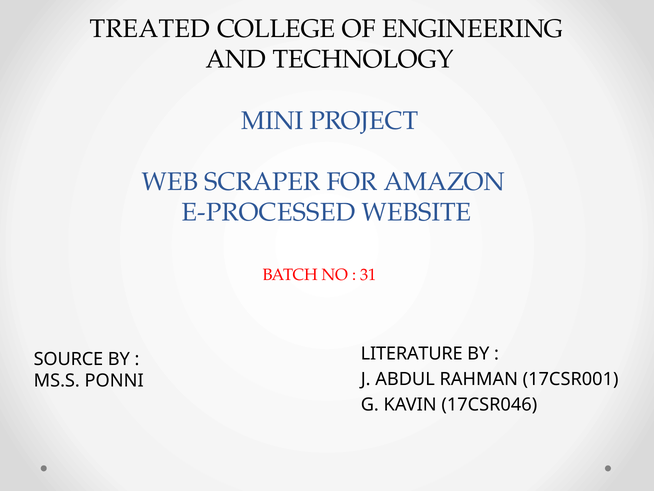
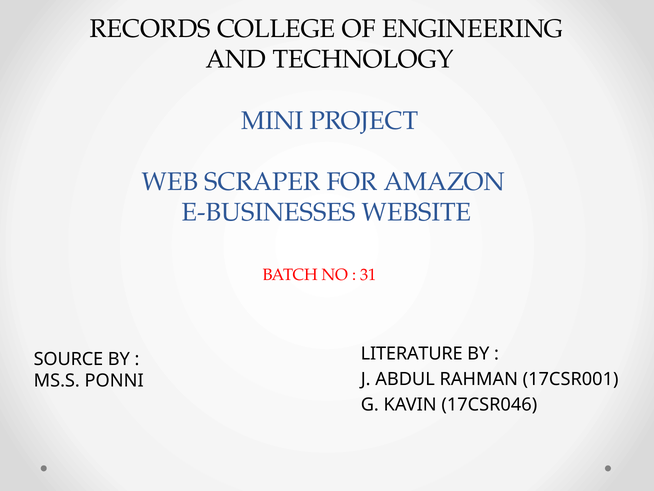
TREATED: TREATED -> RECORDS
E-PROCESSED: E-PROCESSED -> E-BUSINESSES
